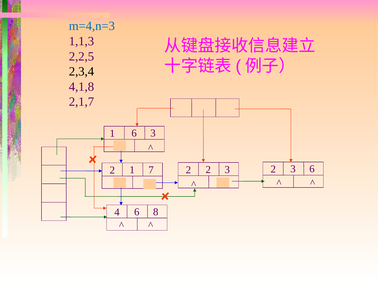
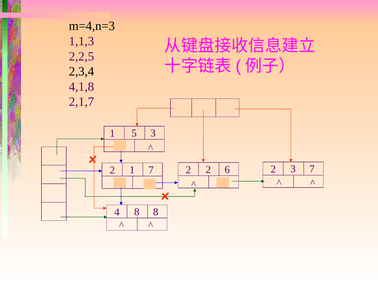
m=4,n=3 colour: blue -> black
1 6: 6 -> 5
3 6: 6 -> 7
2 2 3: 3 -> 6
4 6: 6 -> 8
